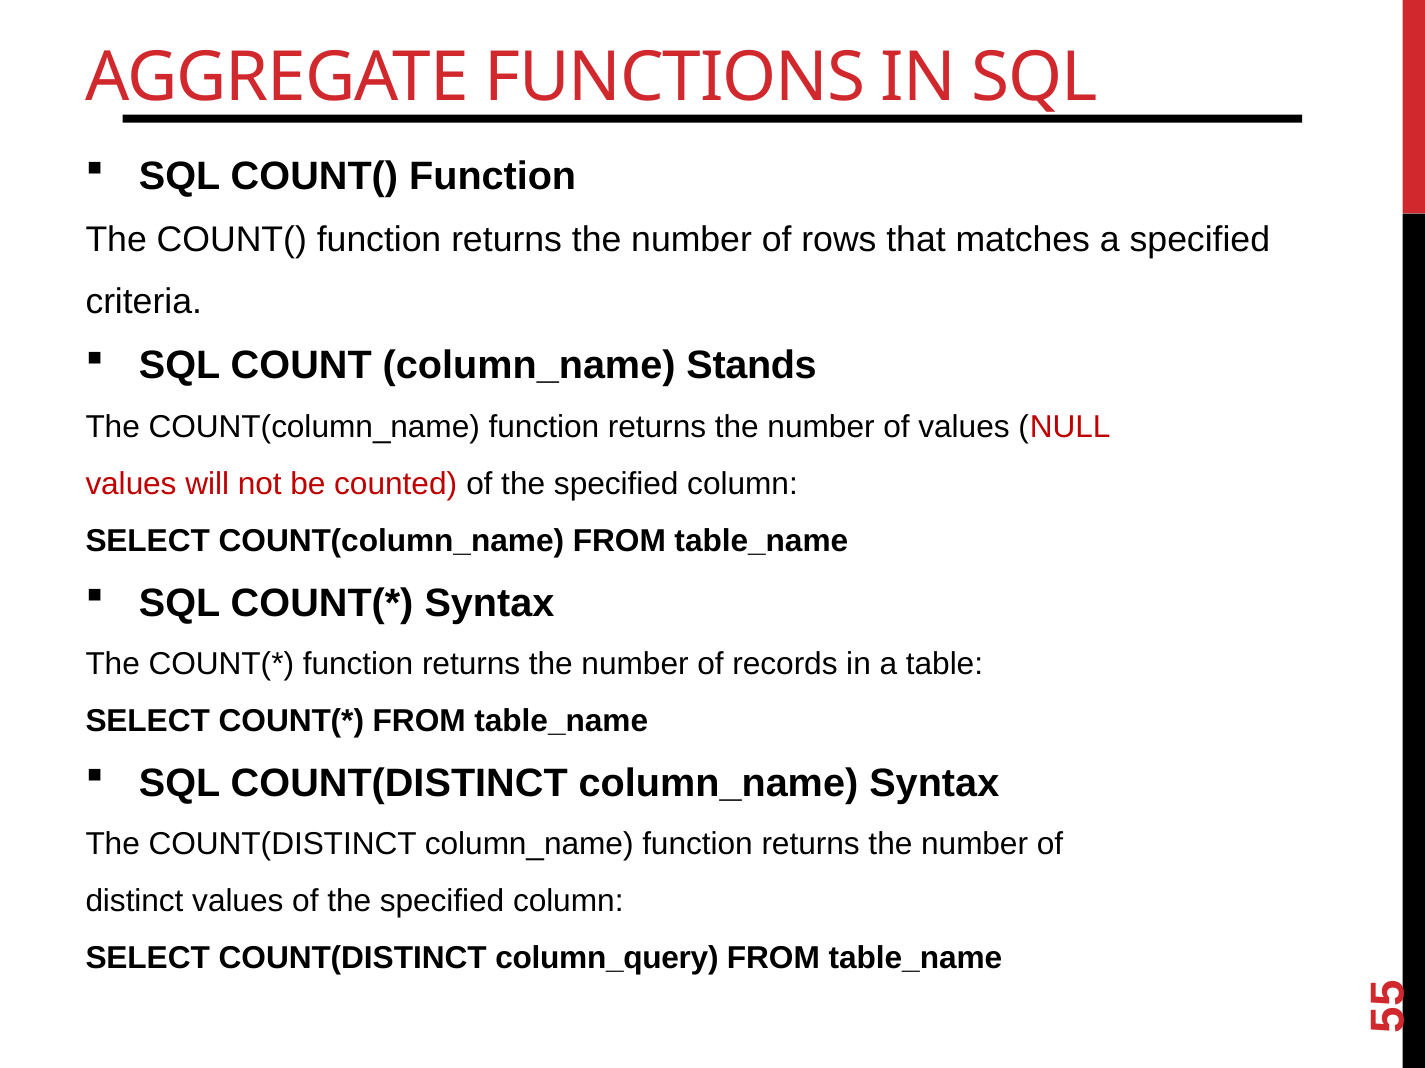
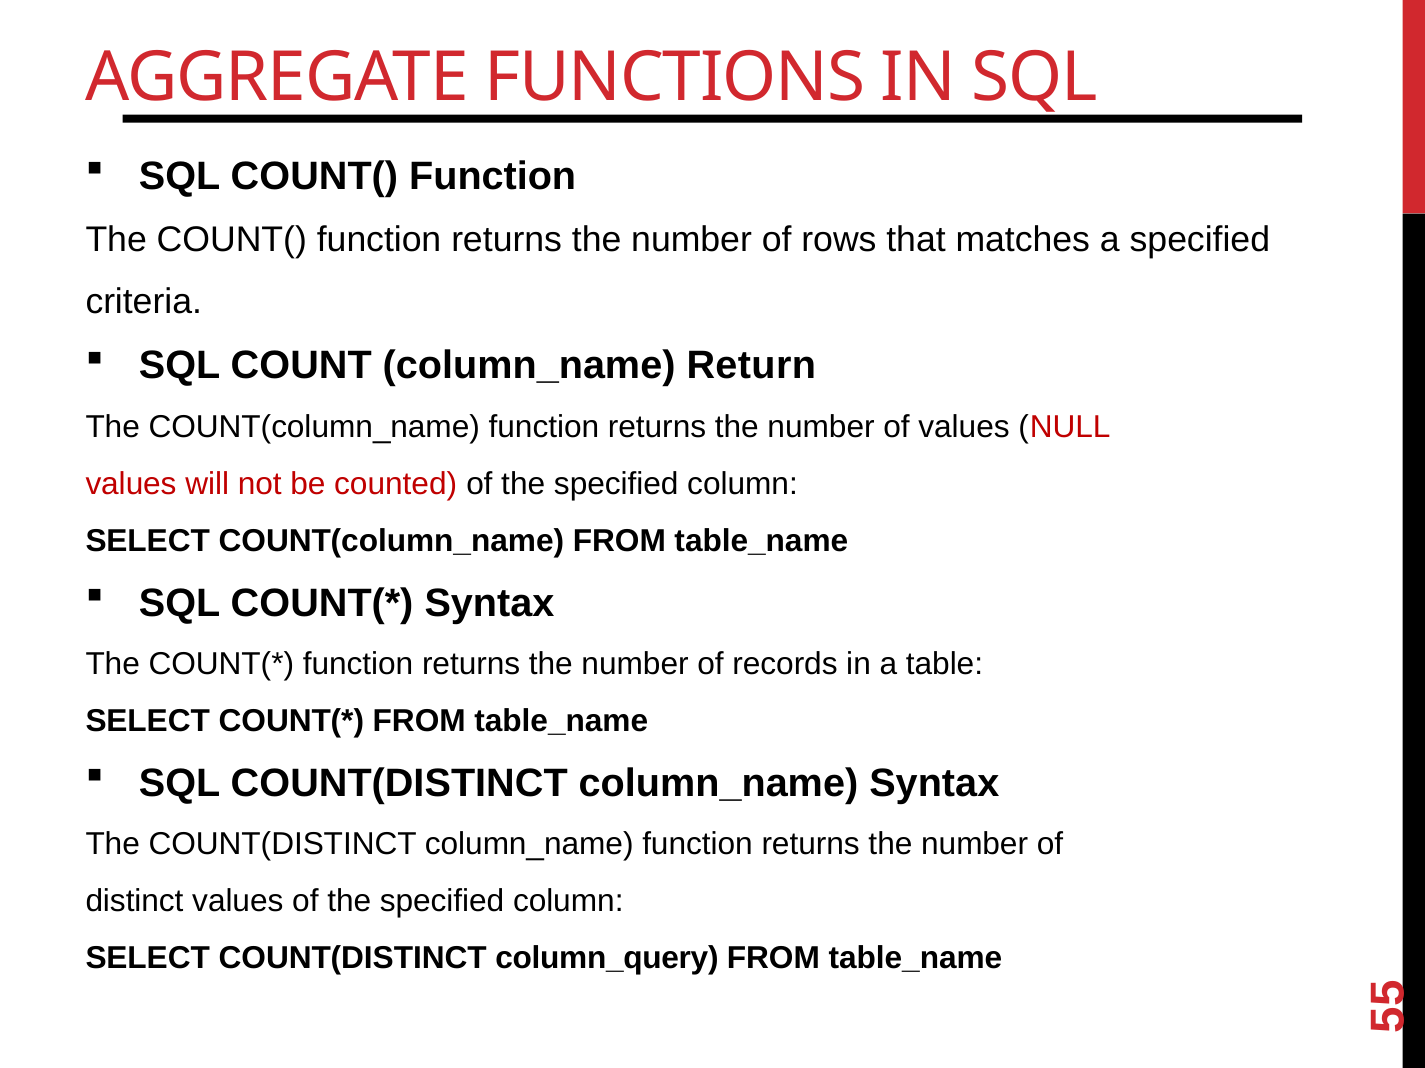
Stands: Stands -> Return
